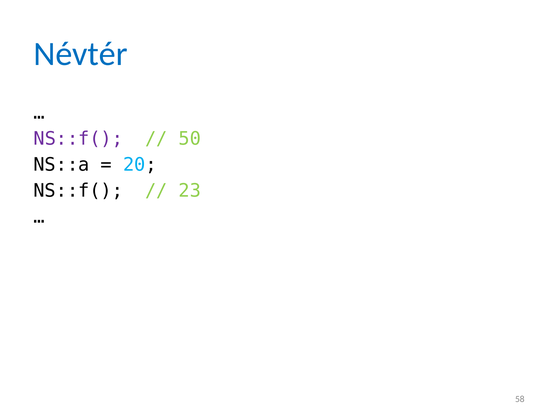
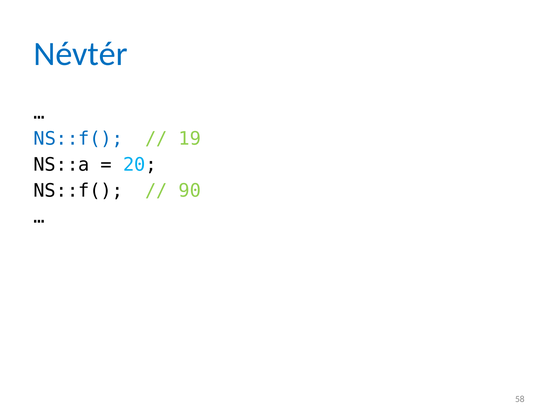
NS::f( at (78, 139) colour: purple -> blue
50: 50 -> 19
23: 23 -> 90
